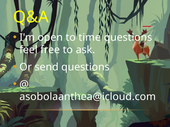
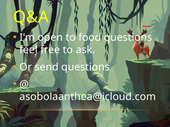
time: time -> food
